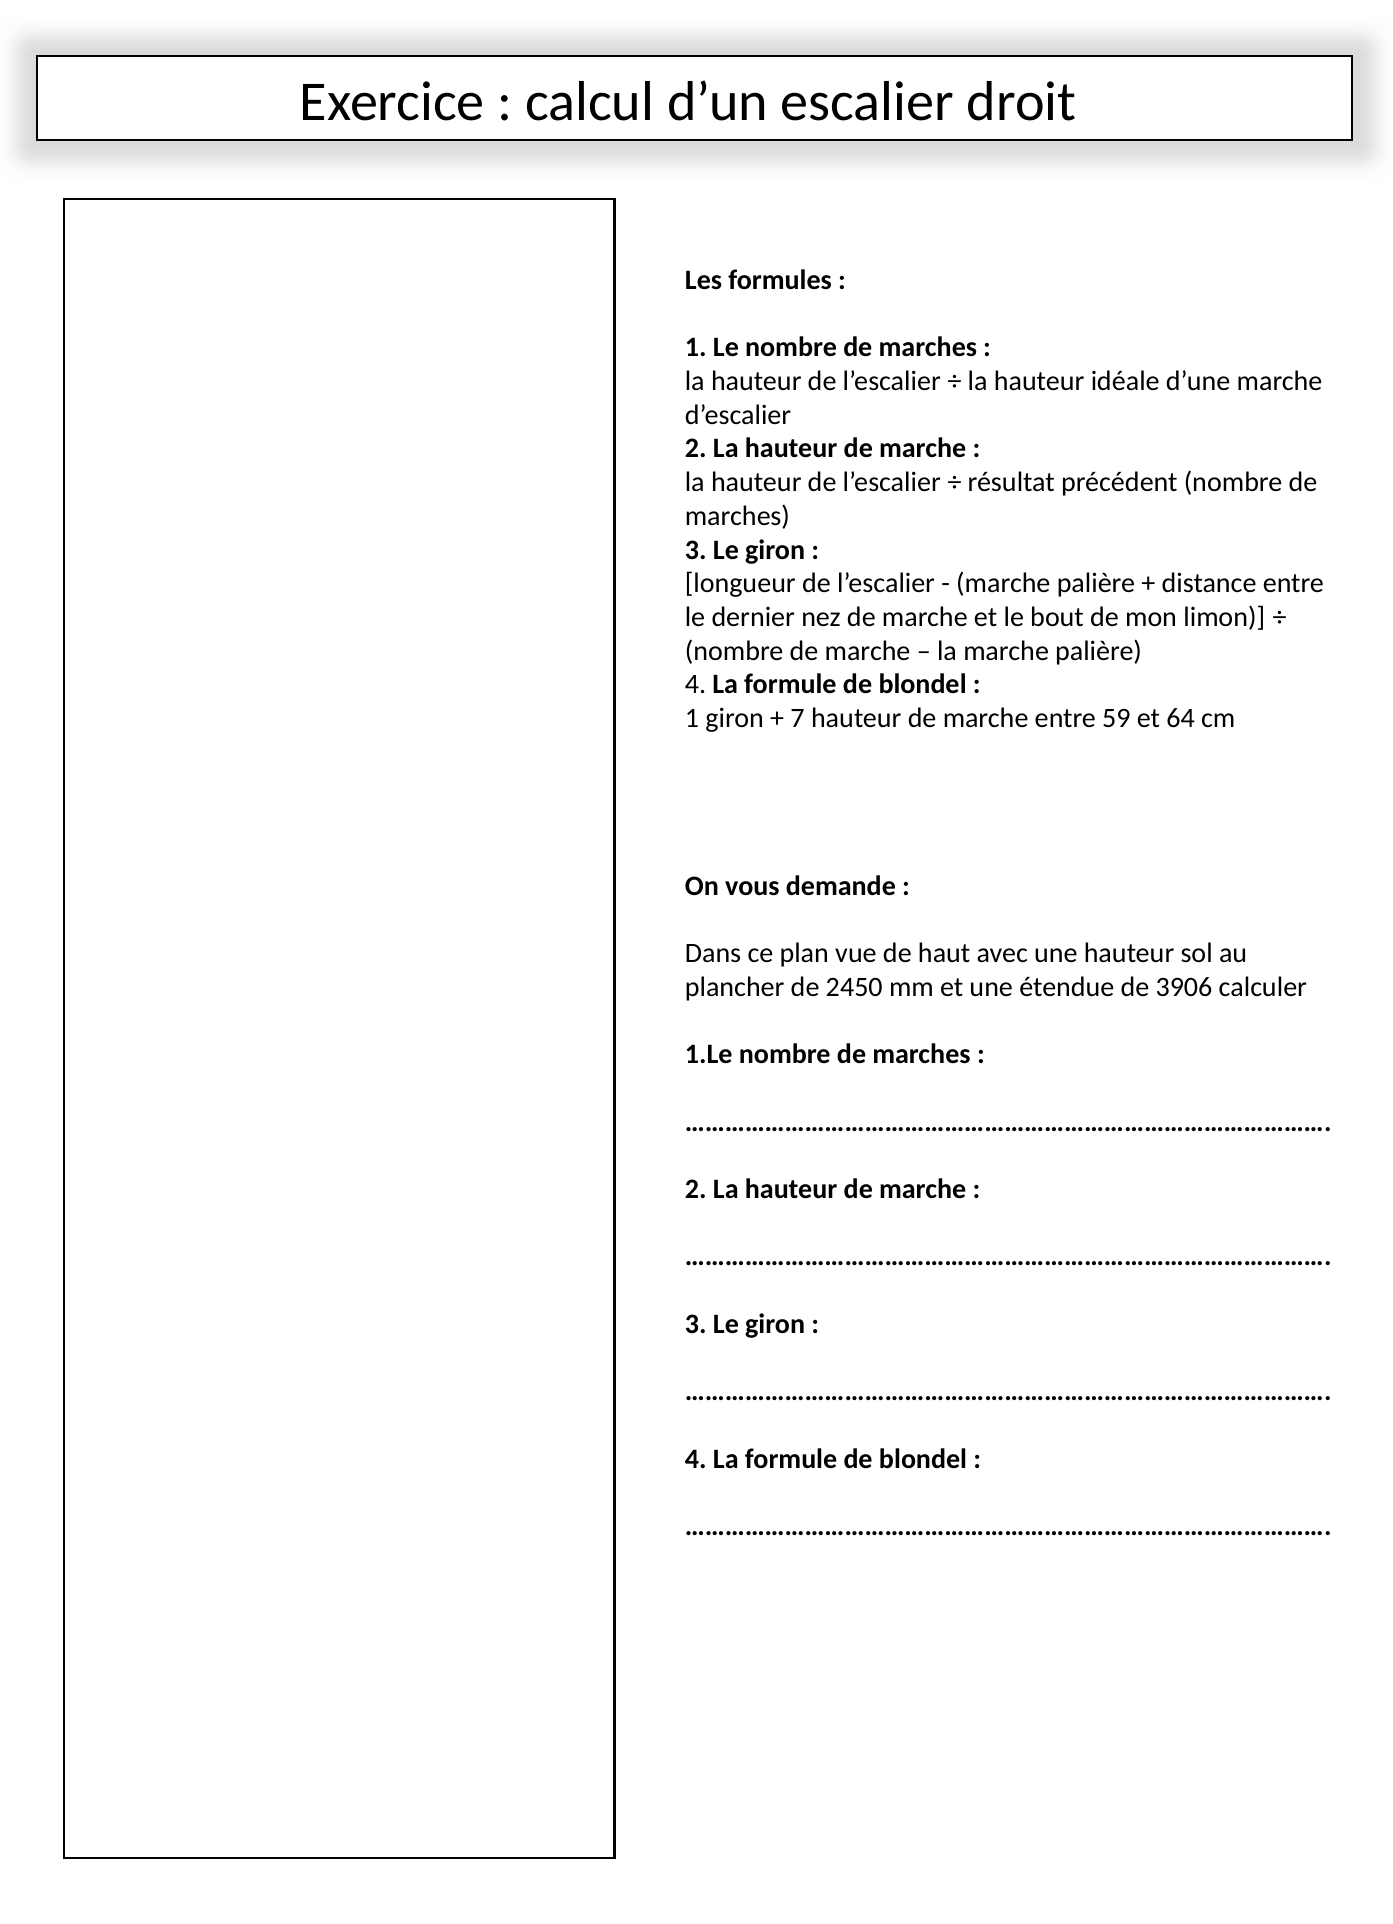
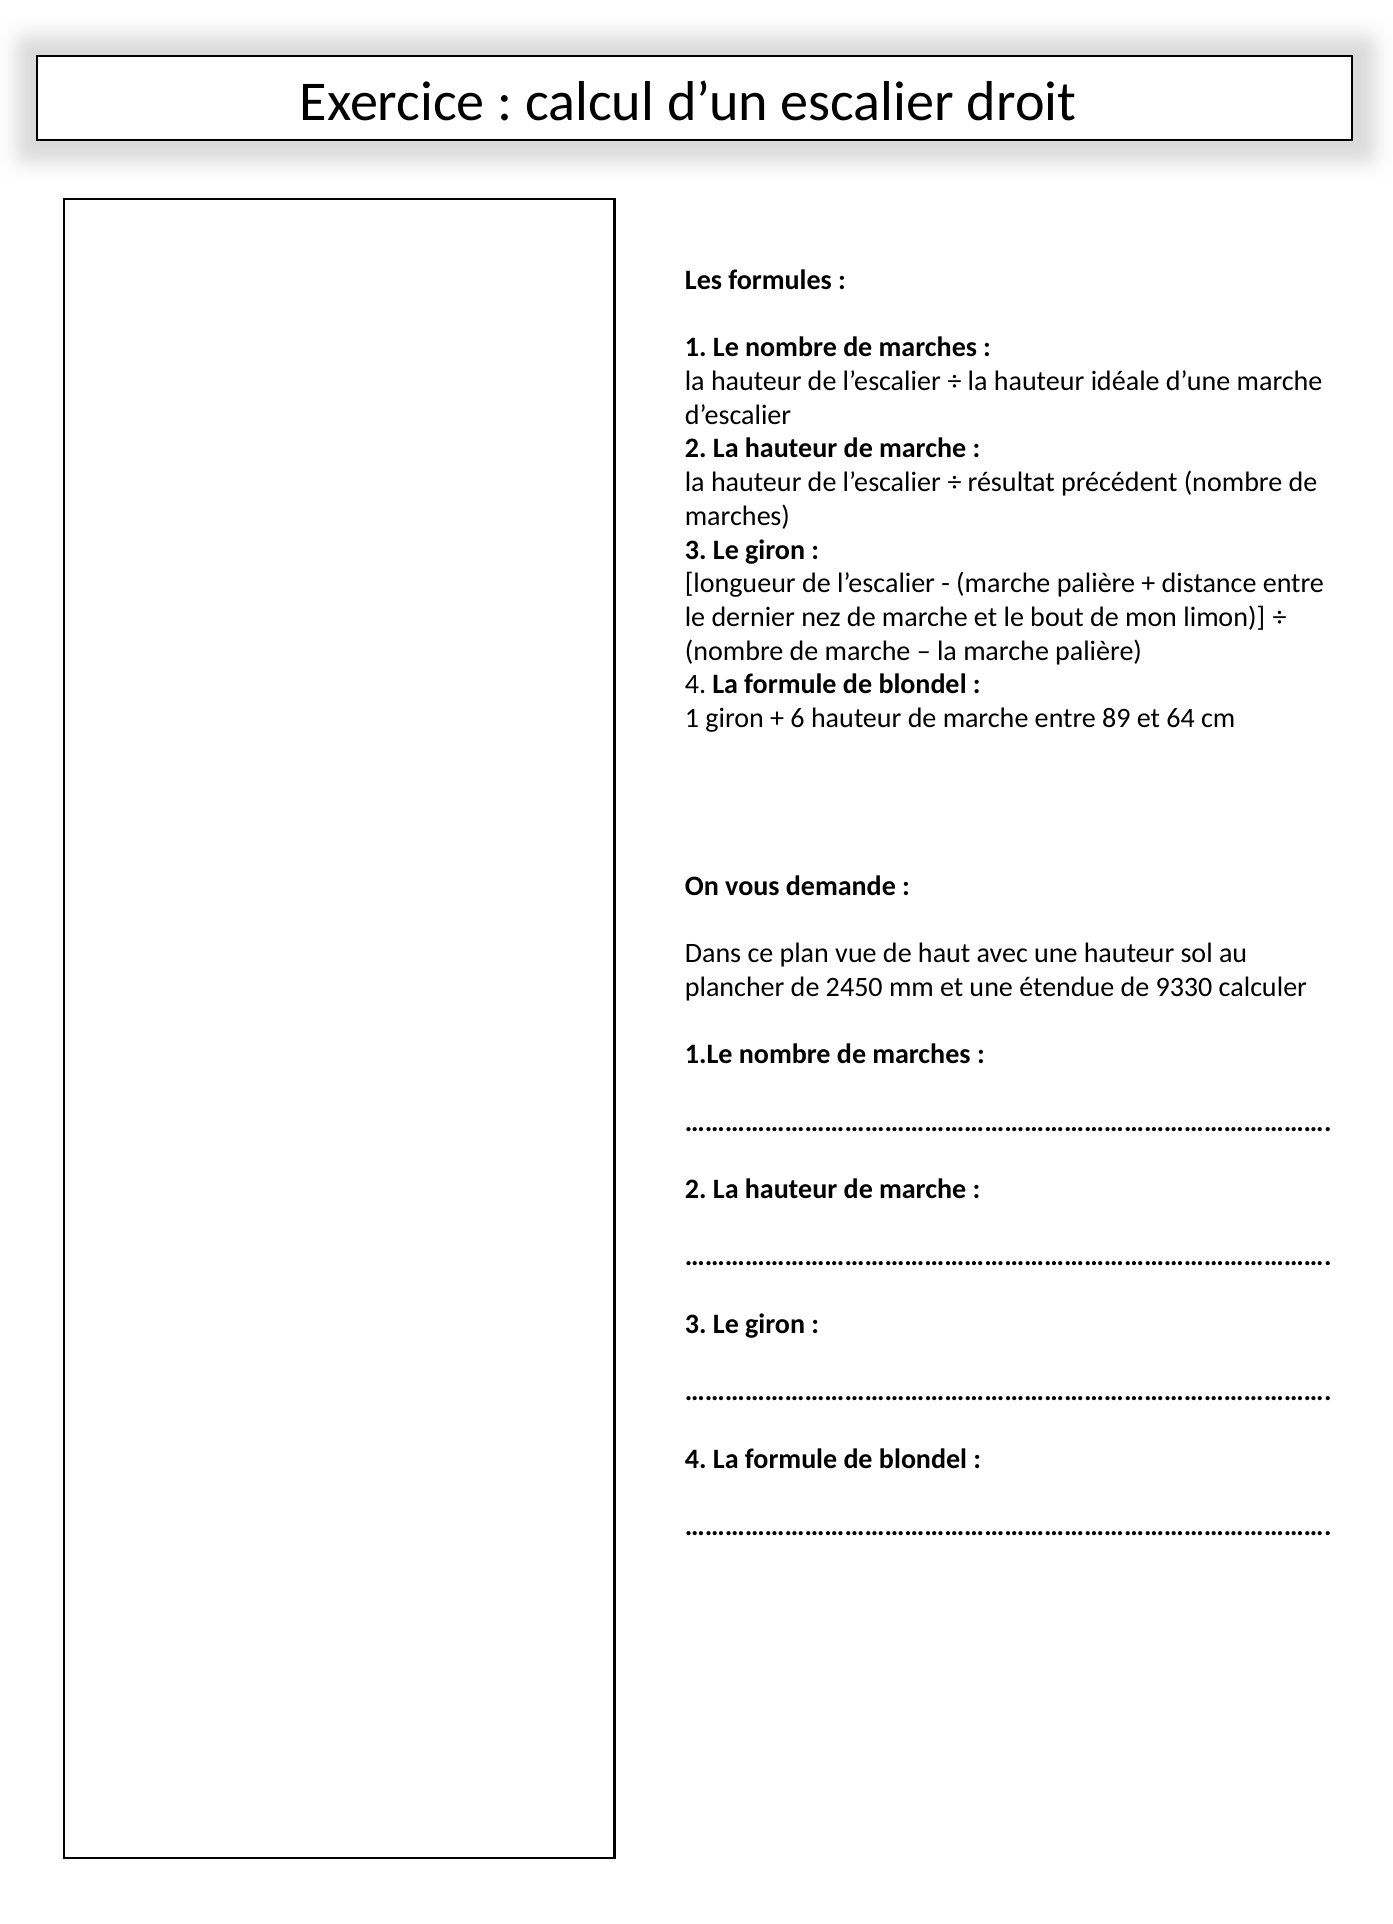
7: 7 -> 6
59: 59 -> 89
3906: 3906 -> 9330
